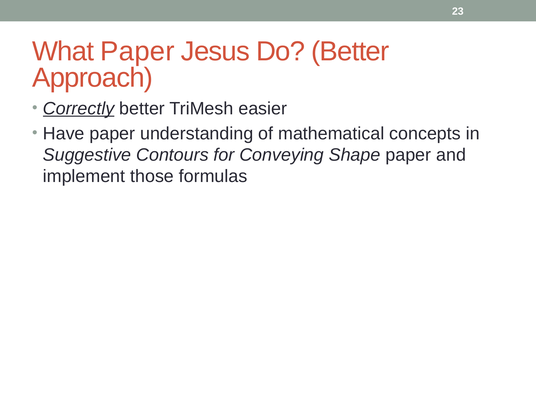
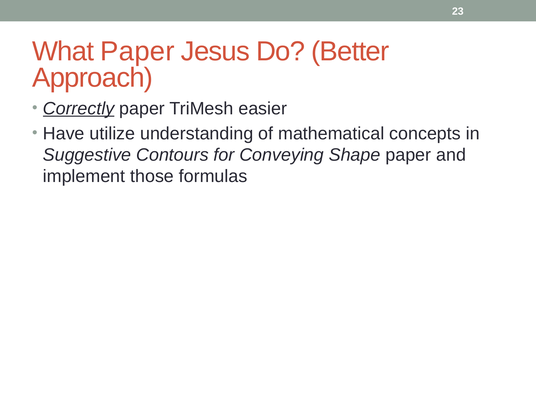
Correctly better: better -> paper
Have paper: paper -> utilize
